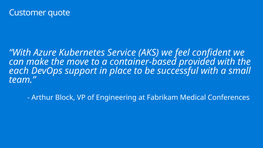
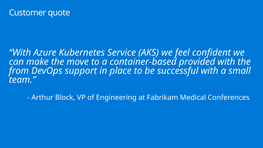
each: each -> from
